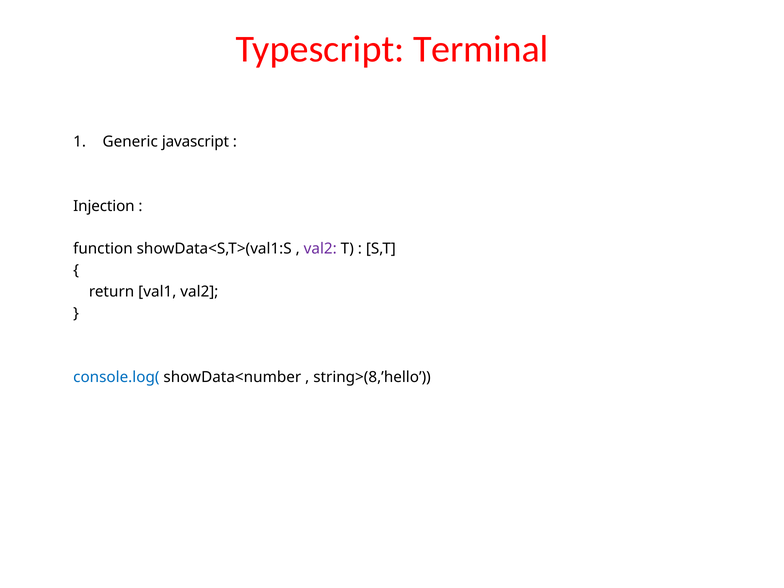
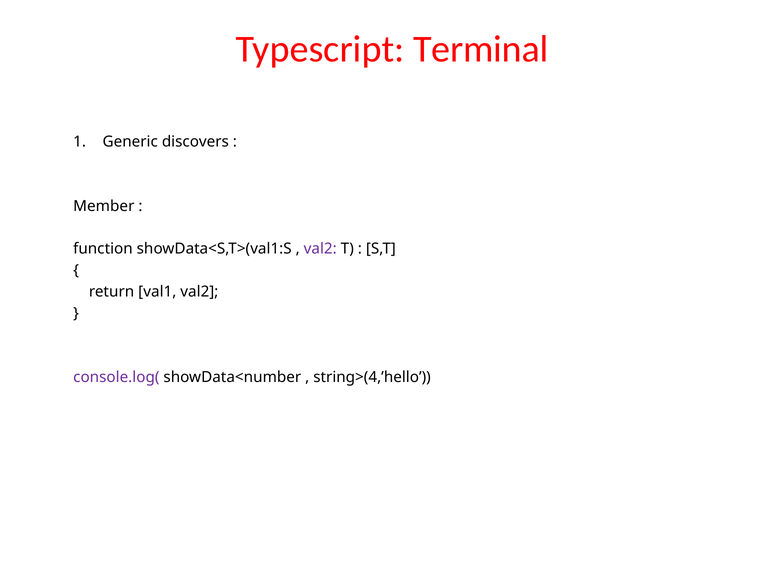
javascript: javascript -> discovers
Injection: Injection -> Member
console.log( colour: blue -> purple
string>(8,’hello: string>(8,’hello -> string>(4,’hello
